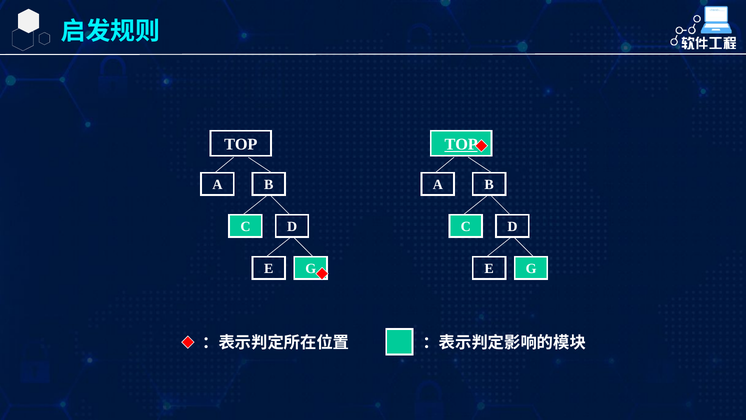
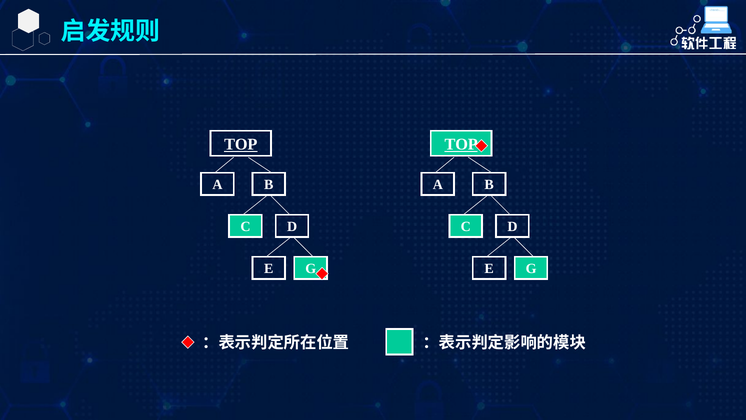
TOP at (241, 144) underline: none -> present
